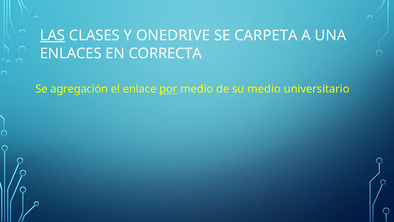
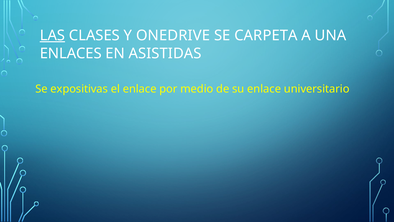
CORRECTA: CORRECTA -> ASISTIDAS
agregación: agregación -> expositivas
por underline: present -> none
su medio: medio -> enlace
